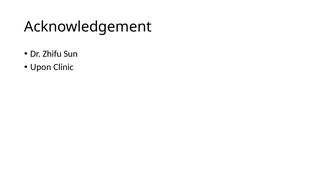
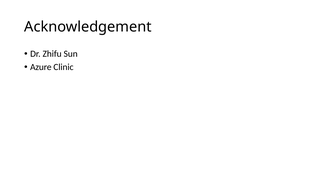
Upon: Upon -> Azure
